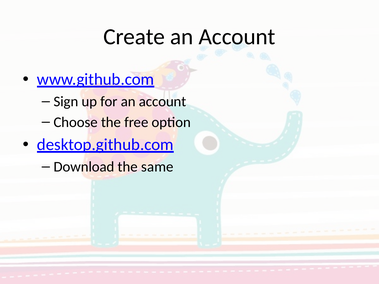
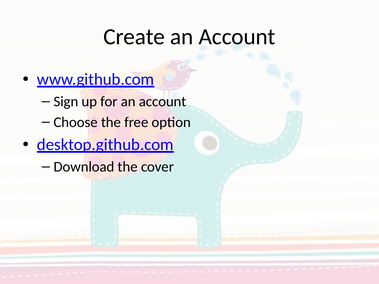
same: same -> cover
